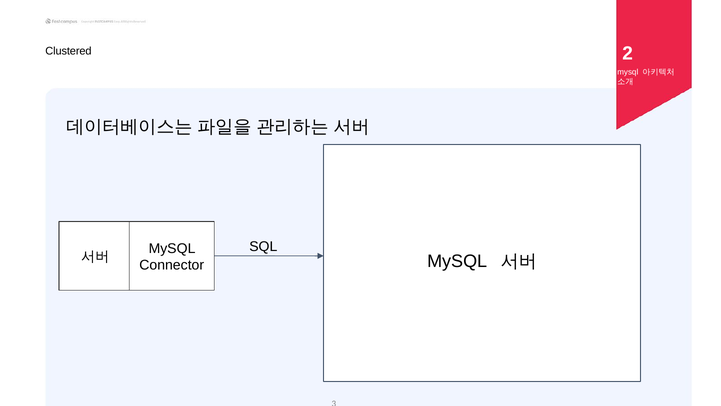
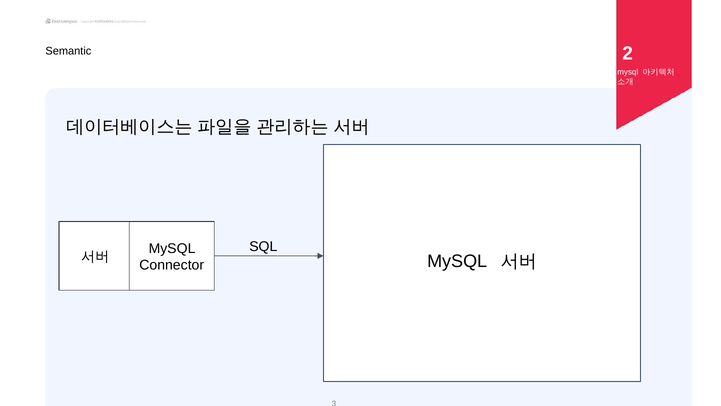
Clustered: Clustered -> Semantic
